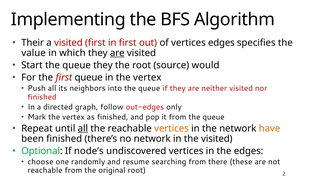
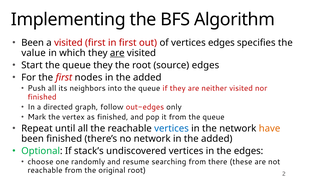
Their at (33, 43): Their -> Been
source would: would -> edges
first queue: queue -> nodes
vertex at (147, 77): vertex -> added
all at (83, 128) underline: present -> none
vertices at (171, 128) colour: orange -> blue
visited at (217, 139): visited -> added
node’s: node’s -> stack’s
